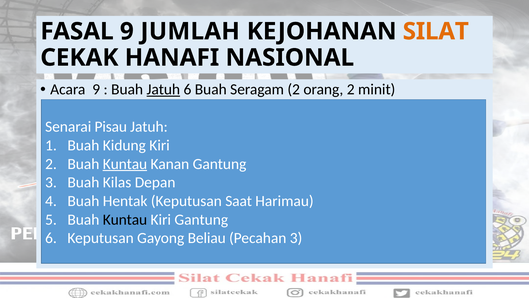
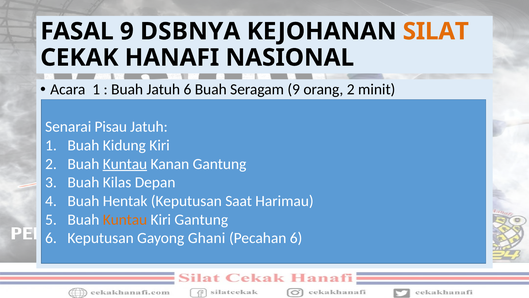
JUMLAH: JUMLAH -> DSBNYA
Acara 9: 9 -> 1
Jatuh at (163, 89) underline: present -> none
Seragam 2: 2 -> 9
Kuntau at (125, 219) colour: black -> orange
Beliau: Beliau -> Ghani
Pecahan 3: 3 -> 6
